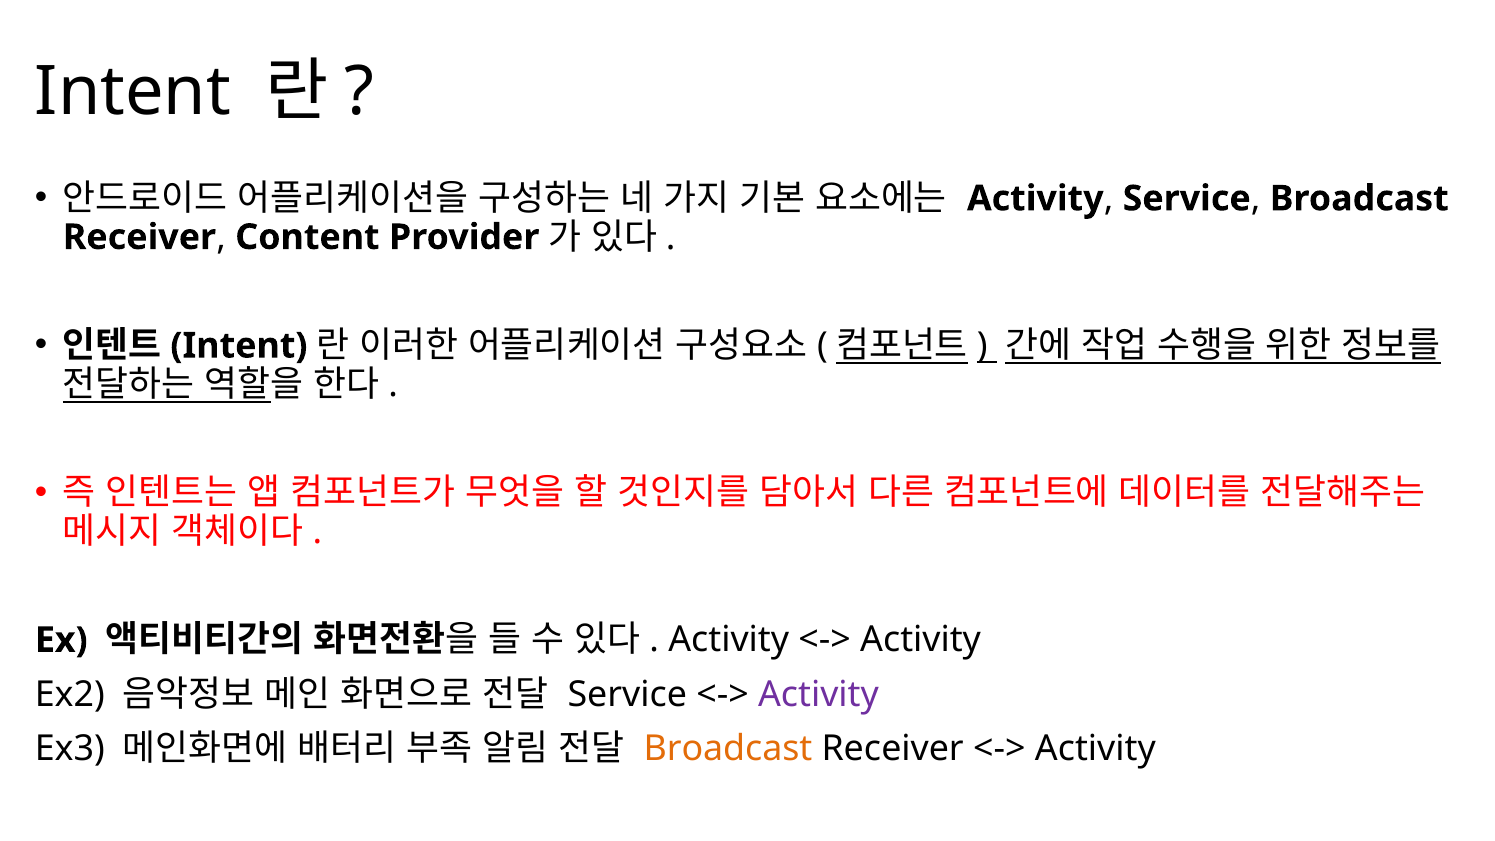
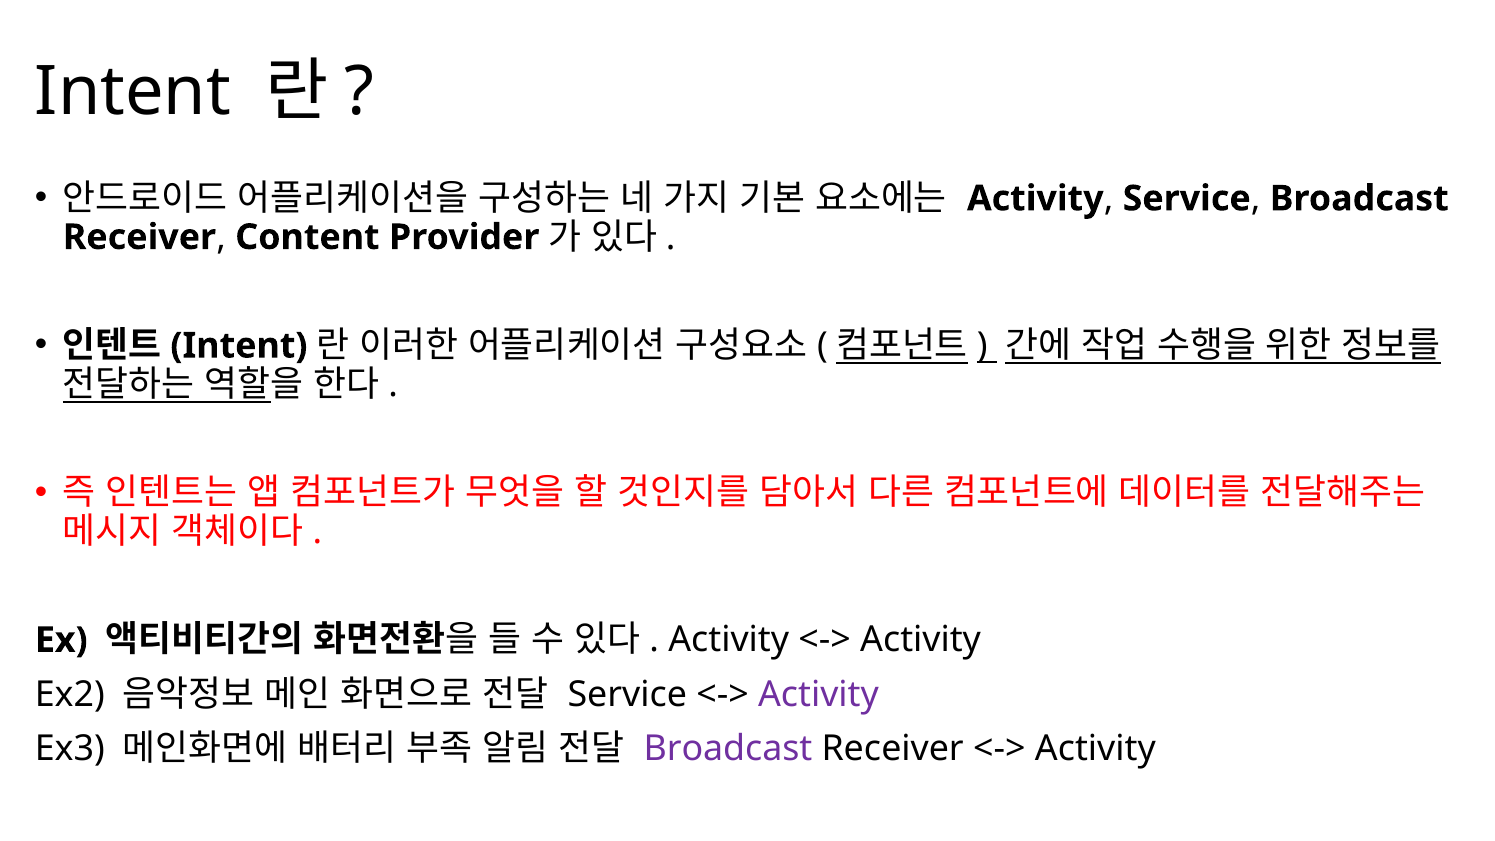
Broadcast at (728, 748) colour: orange -> purple
